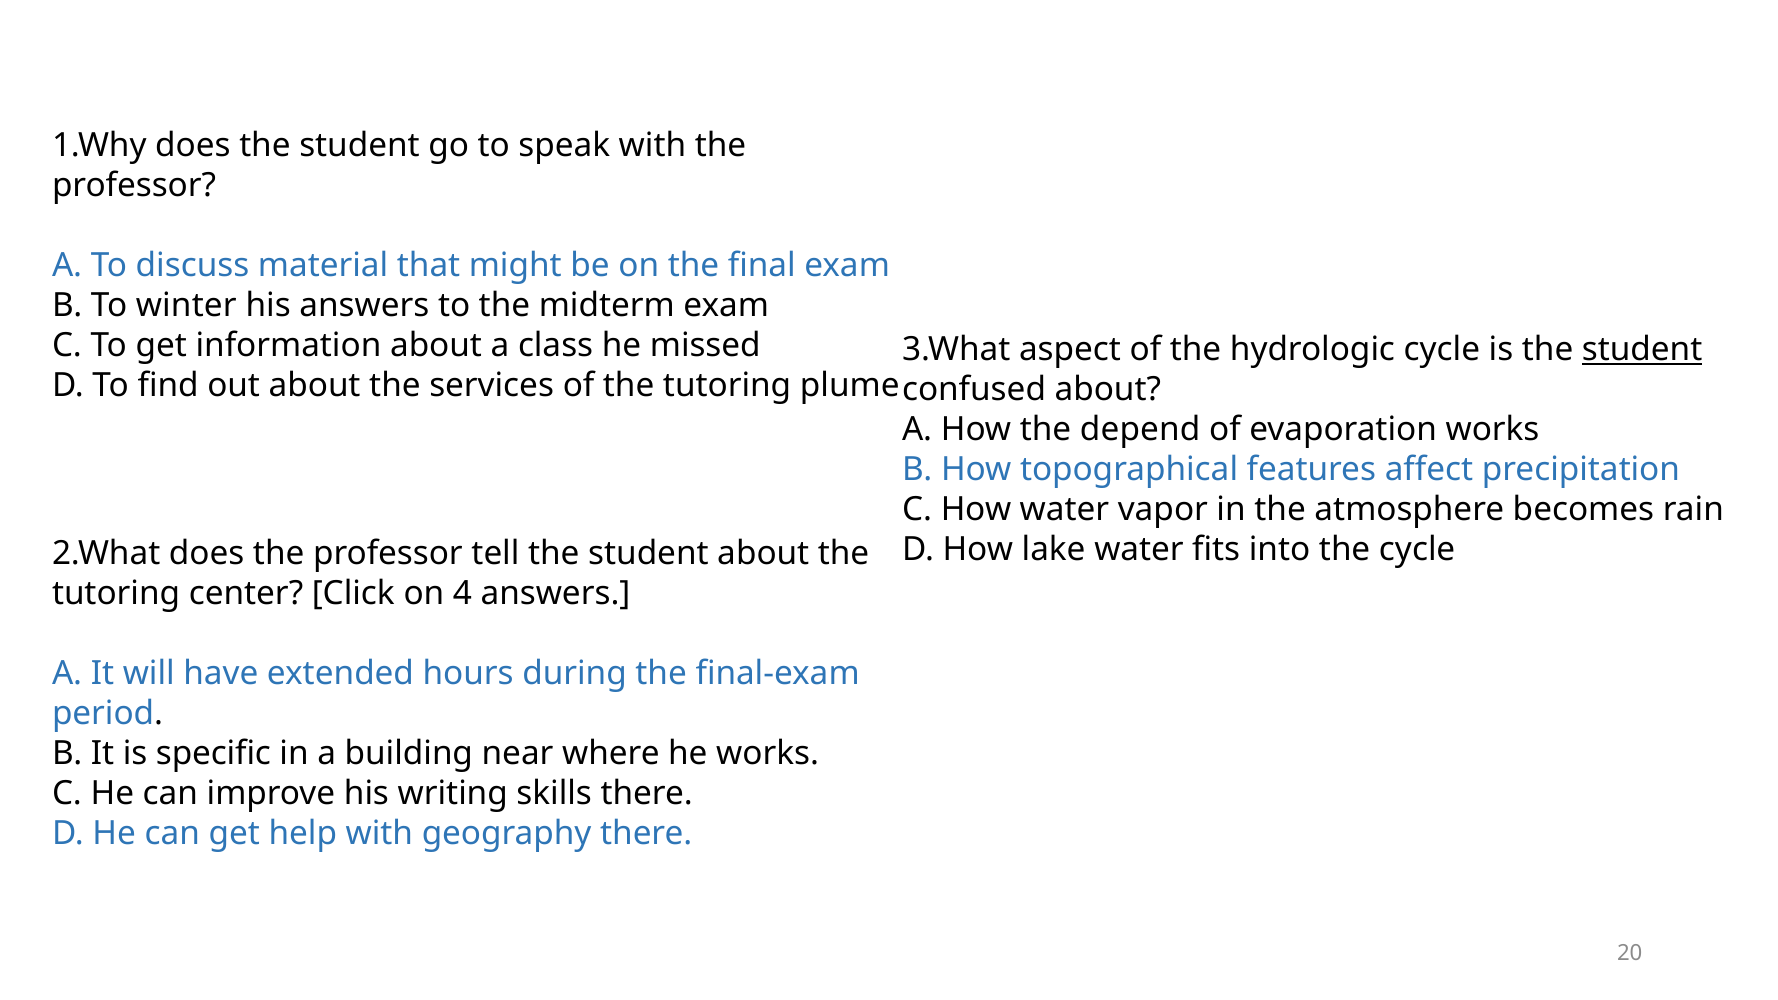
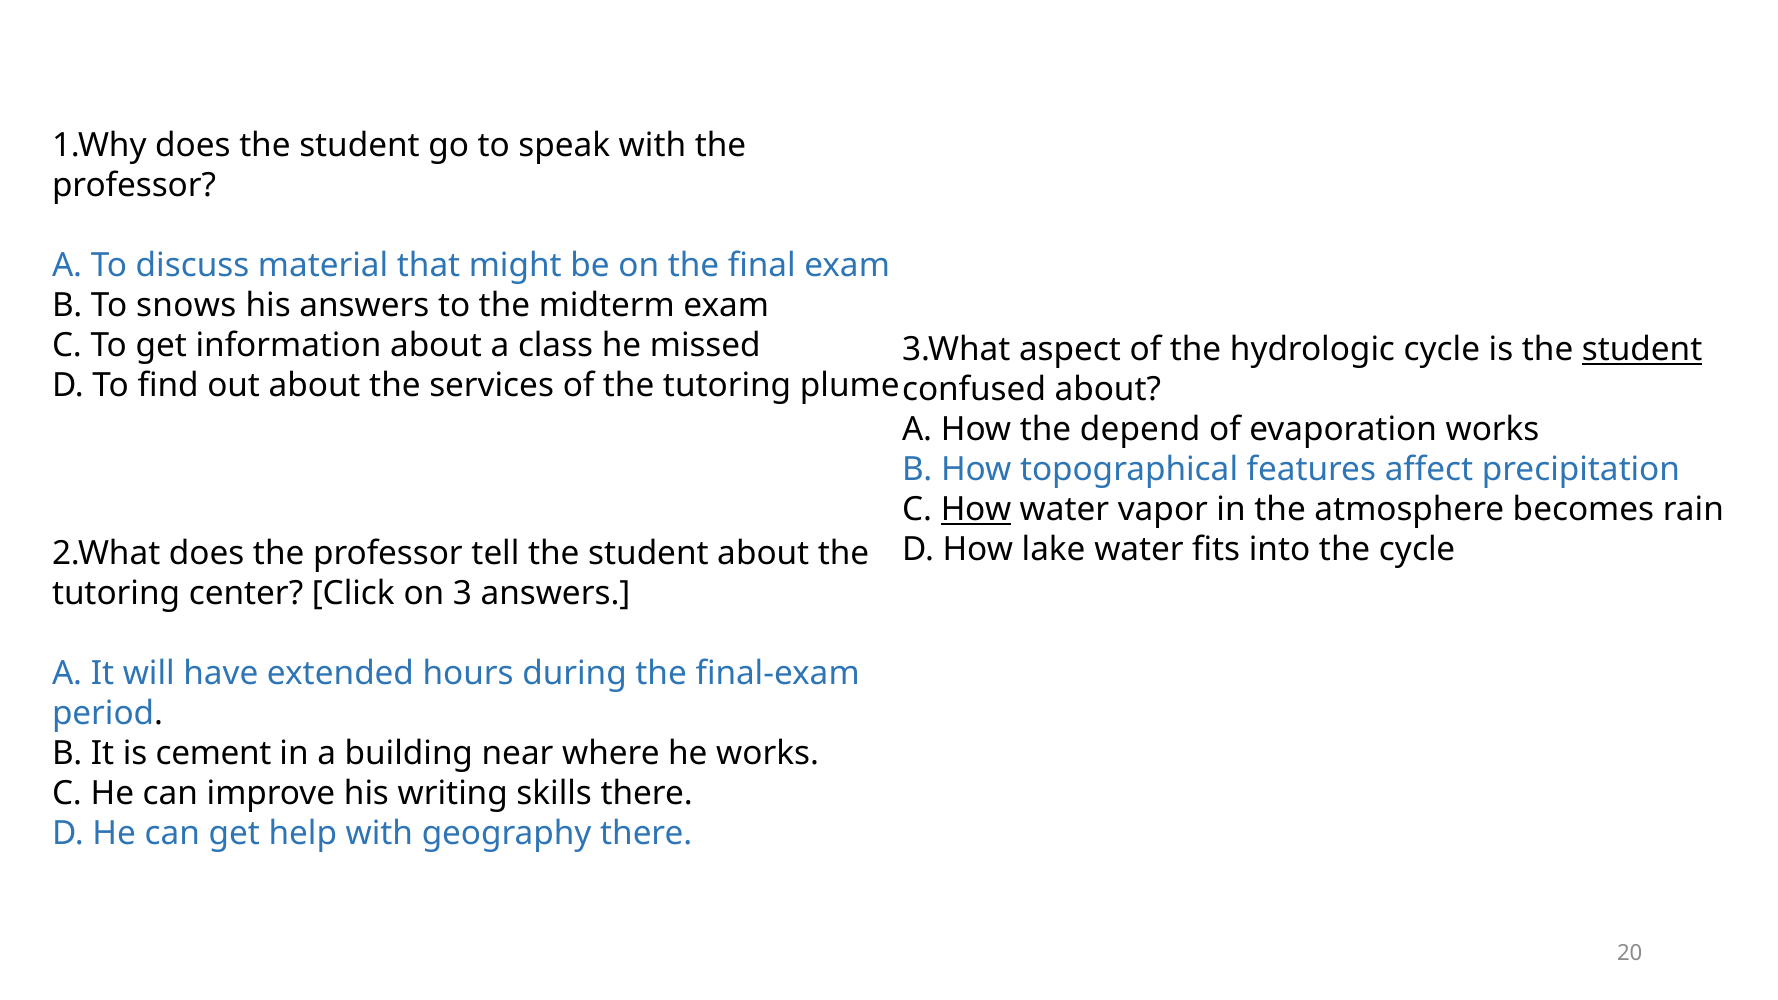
winter: winter -> snows
How at (976, 509) underline: none -> present
4: 4 -> 3
specific: specific -> cement
